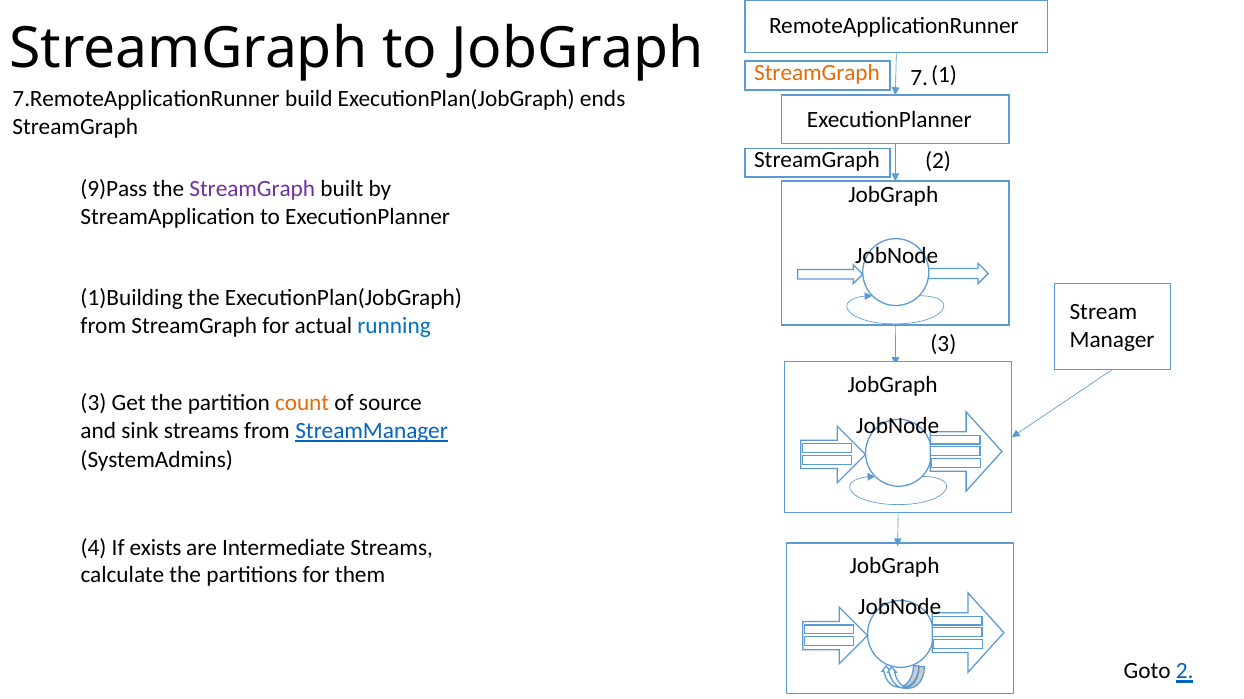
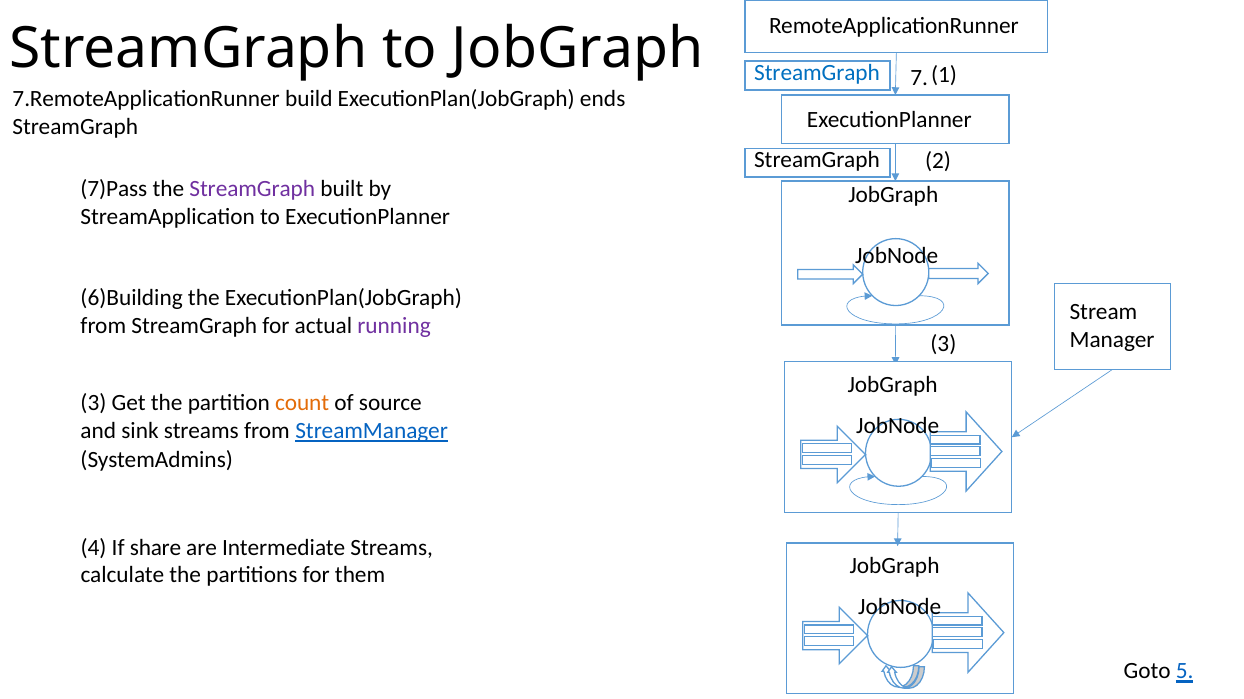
StreamGraph at (817, 73) colour: orange -> blue
9)Pass: 9)Pass -> 7)Pass
1)Building: 1)Building -> 6)Building
running colour: blue -> purple
exists: exists -> share
Goto 2: 2 -> 5
